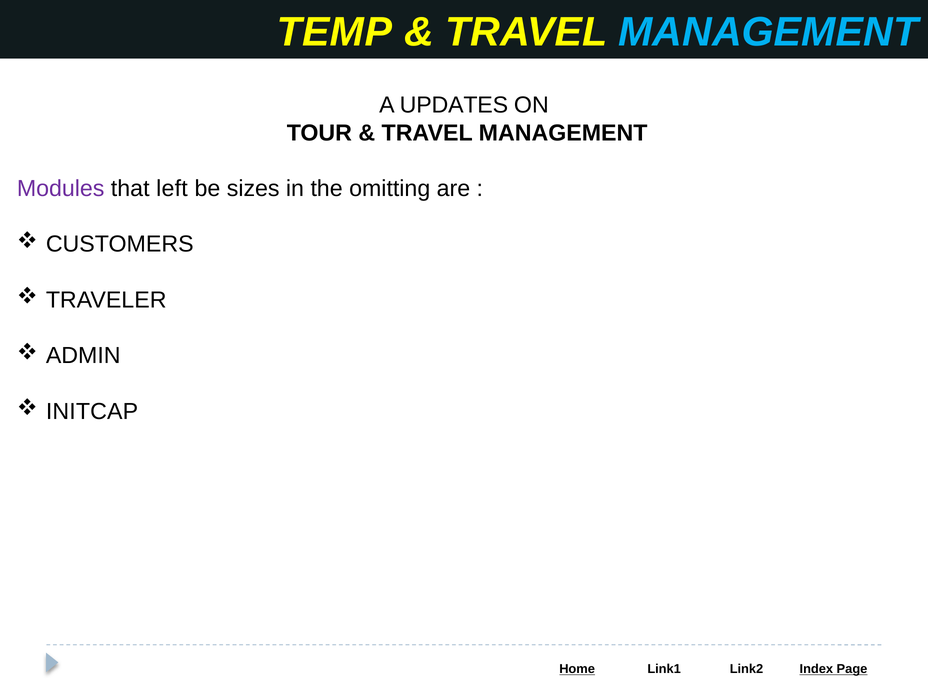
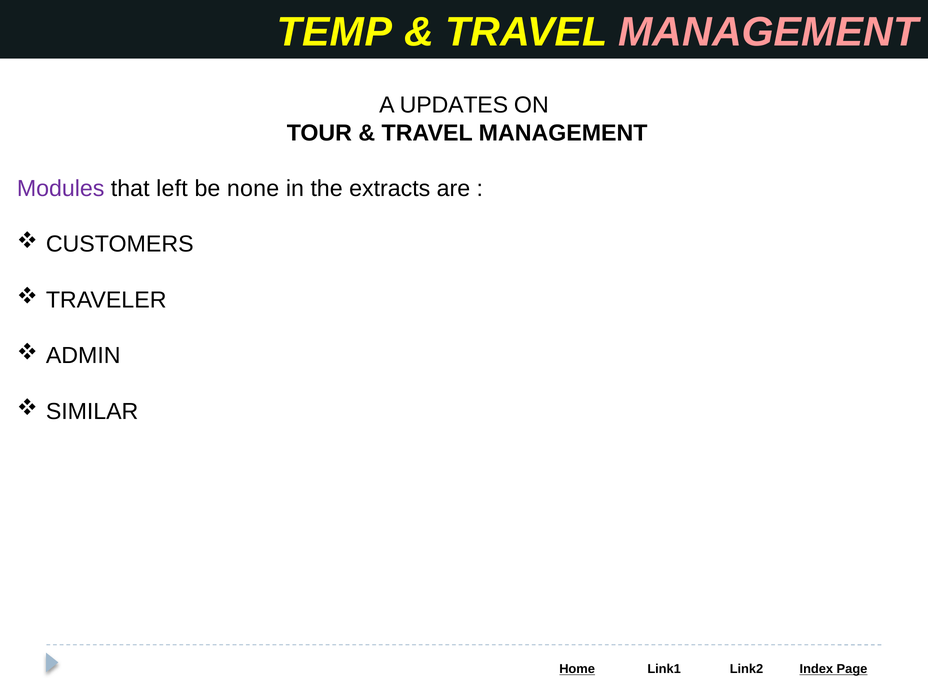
MANAGEMENT at (768, 32) colour: light blue -> pink
sizes: sizes -> none
omitting: omitting -> extracts
INITCAP: INITCAP -> SIMILAR
